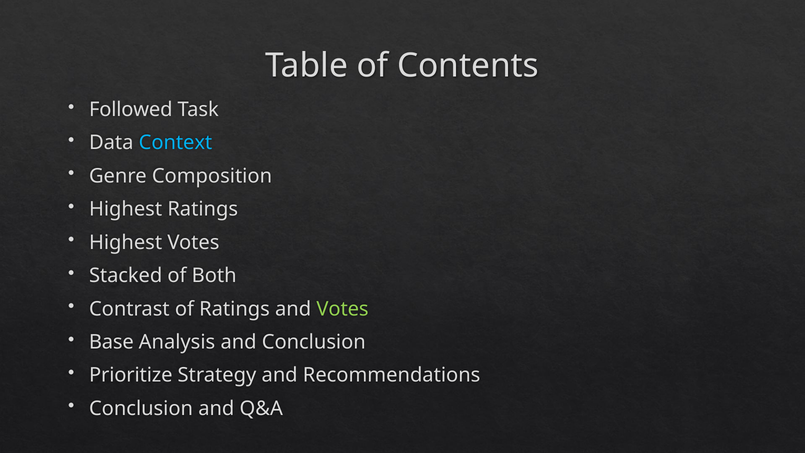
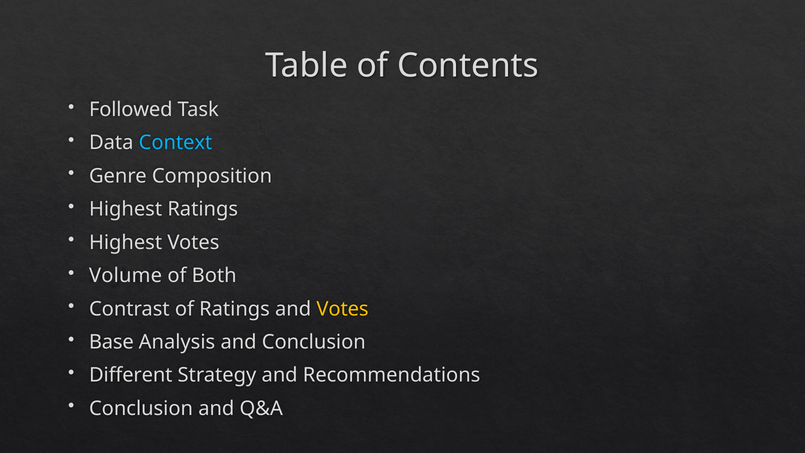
Stacked: Stacked -> Volume
Votes at (343, 309) colour: light green -> yellow
Prioritize: Prioritize -> Different
